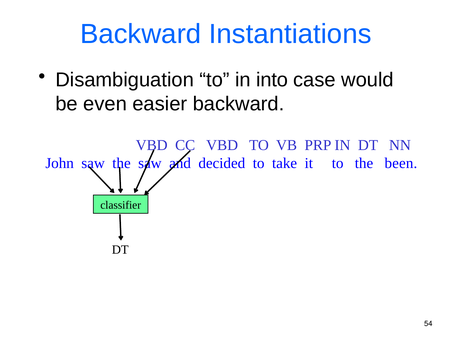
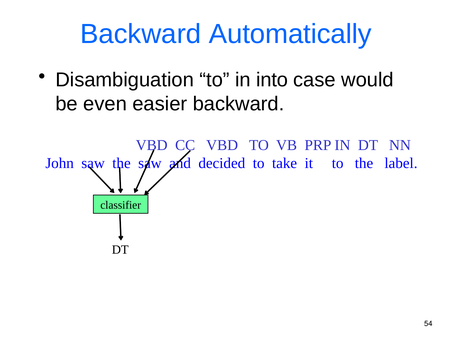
Instantiations: Instantiations -> Automatically
been: been -> label
